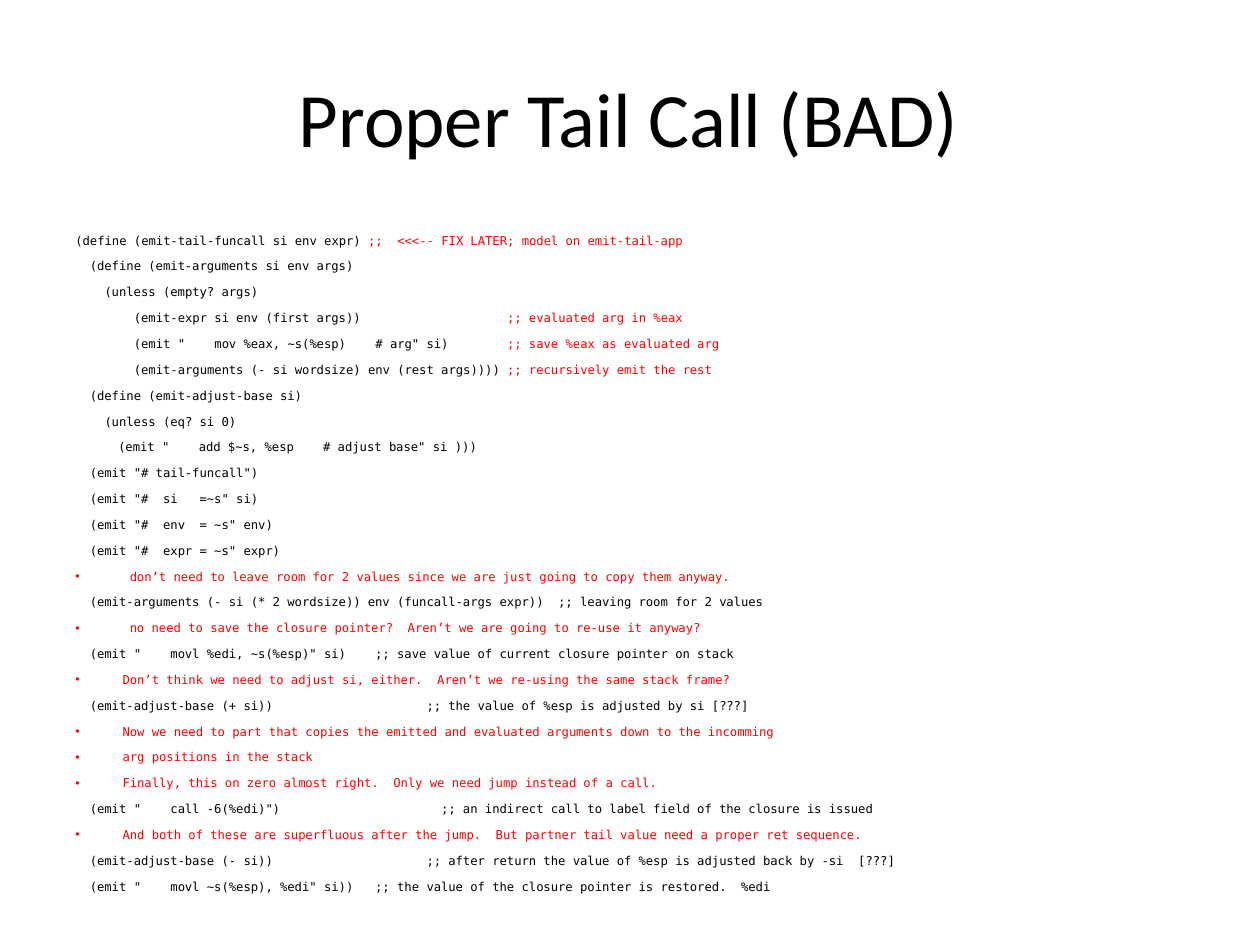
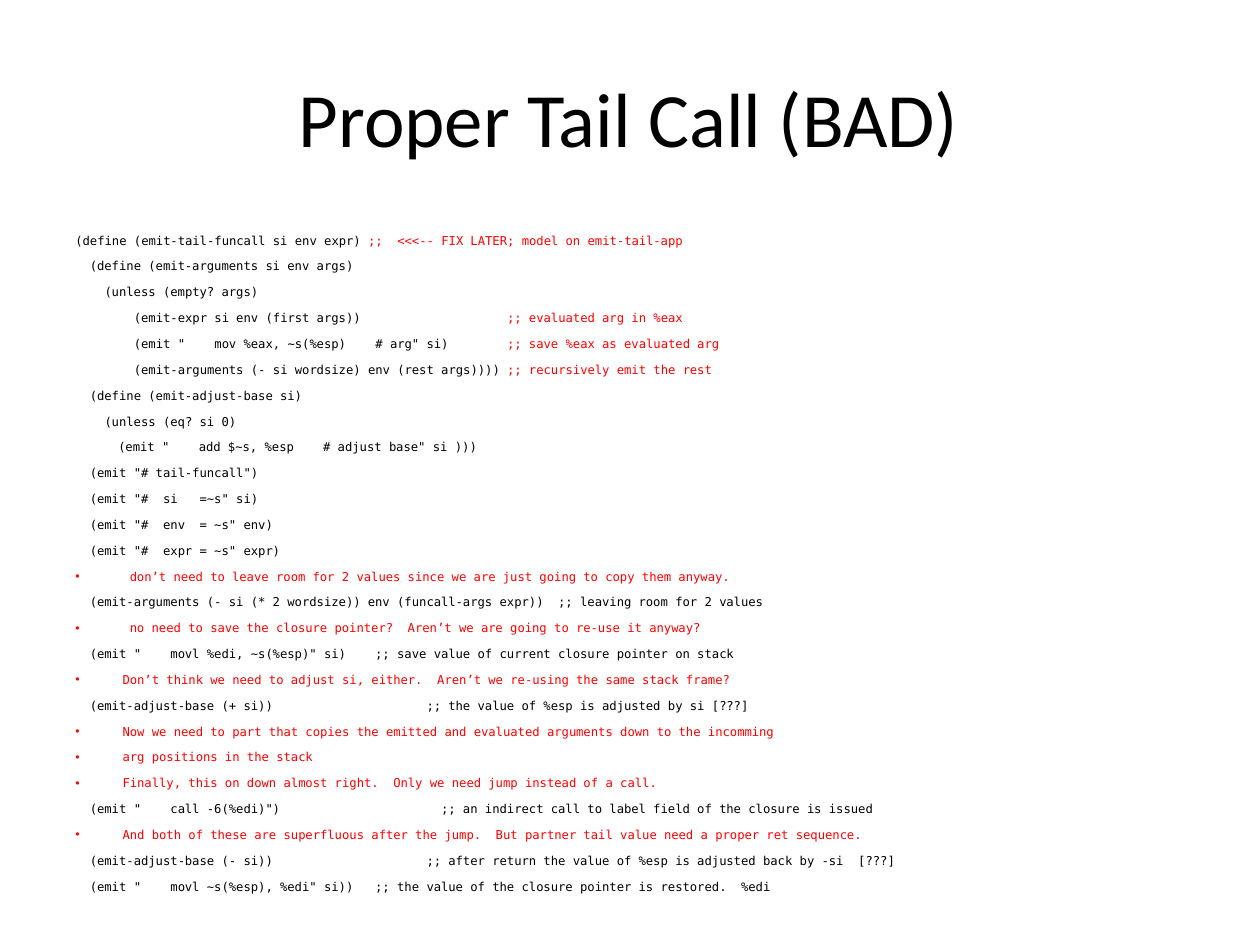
on zero: zero -> down
